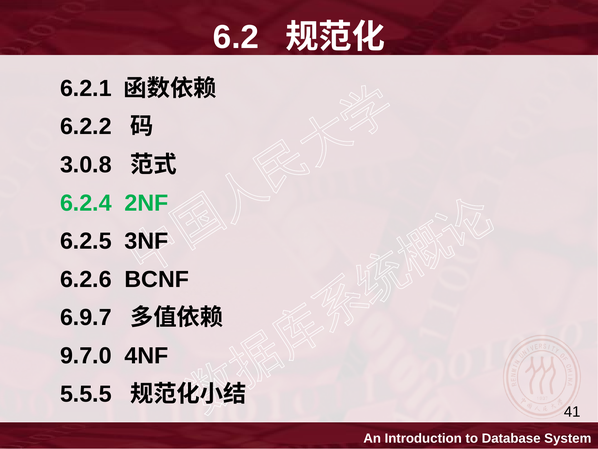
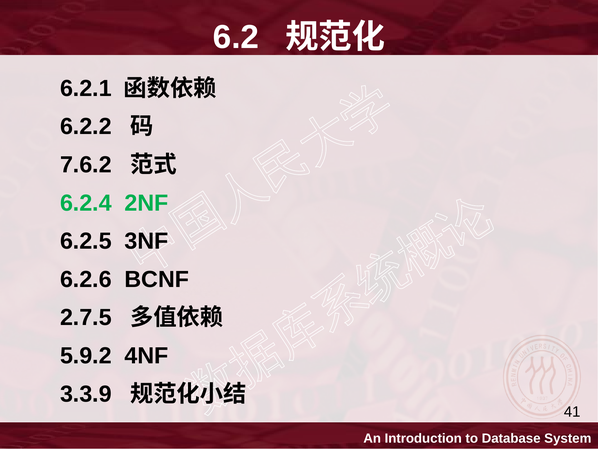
3.0.8: 3.0.8 -> 7.6.2
6.9.7: 6.9.7 -> 2.7.5
9.7.0: 9.7.0 -> 5.9.2
5.5.5: 5.5.5 -> 3.3.9
